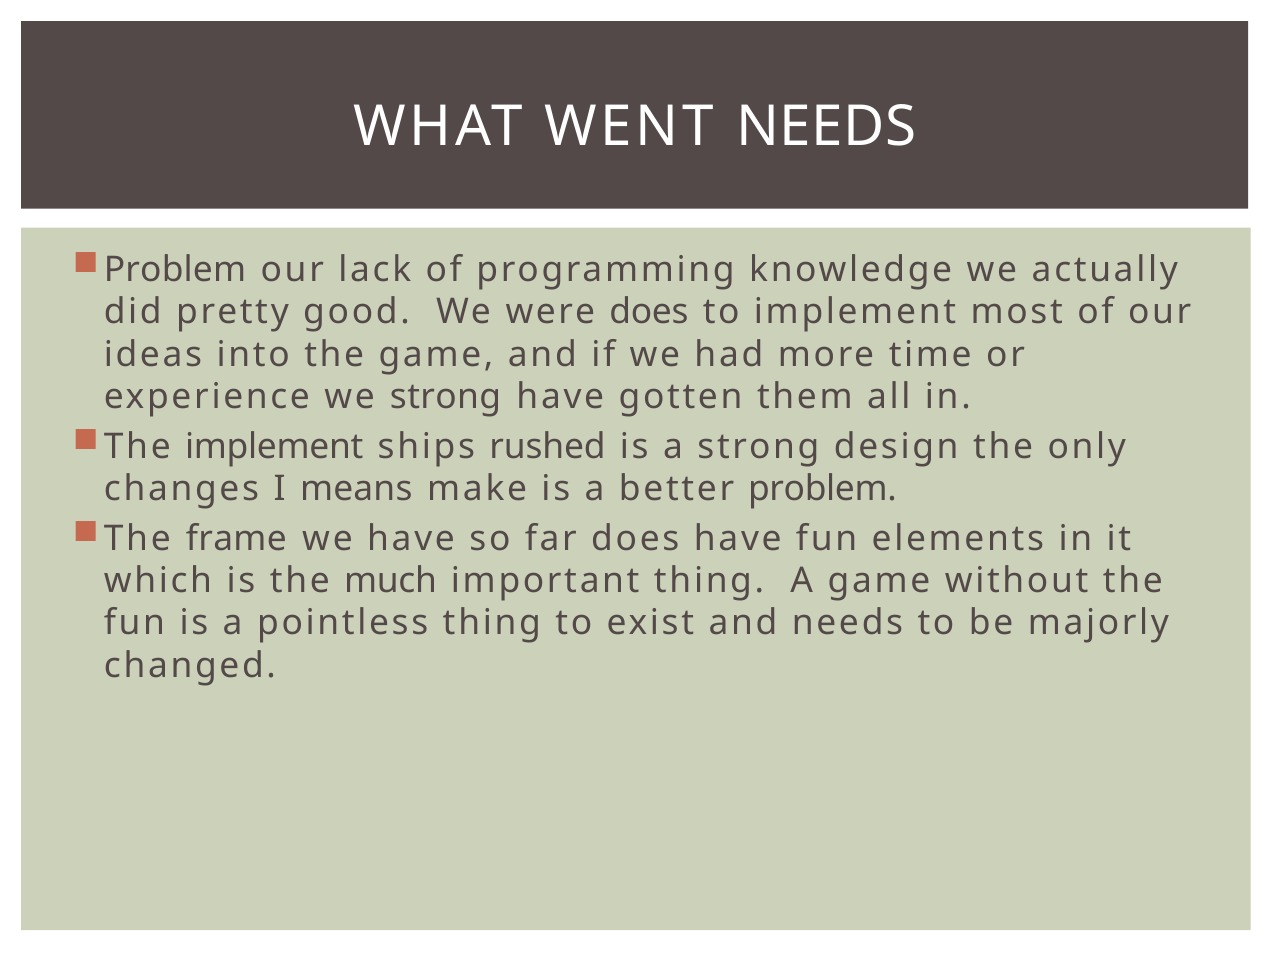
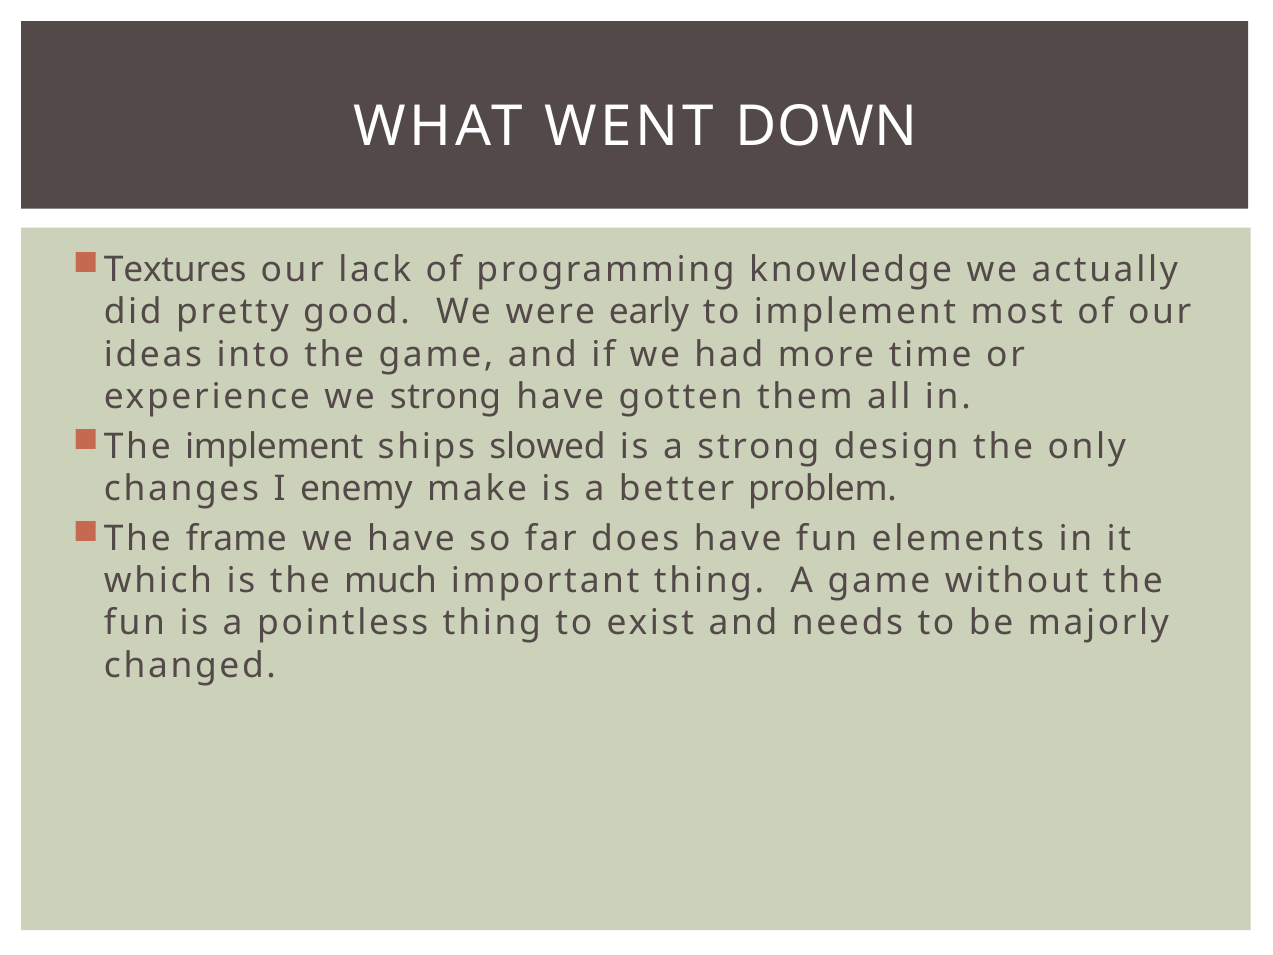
WENT NEEDS: NEEDS -> DOWN
Problem at (175, 269): Problem -> Textures
were does: does -> early
rushed: rushed -> slowed
means: means -> enemy
